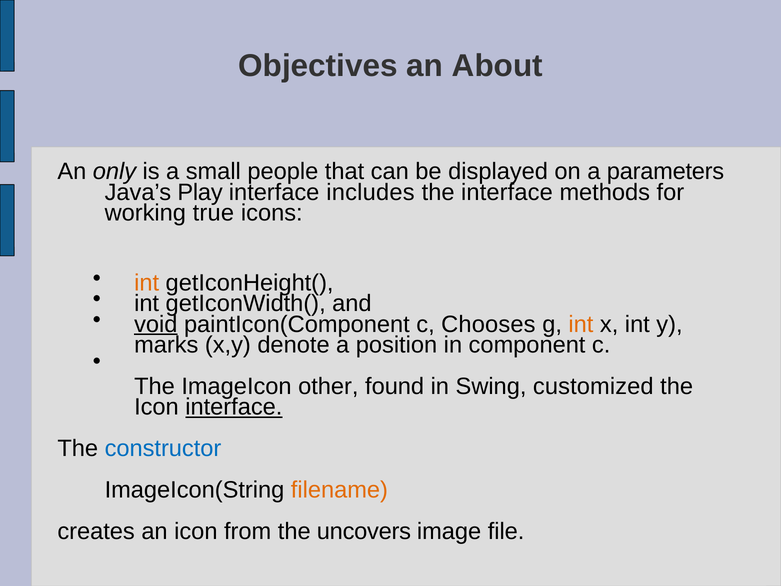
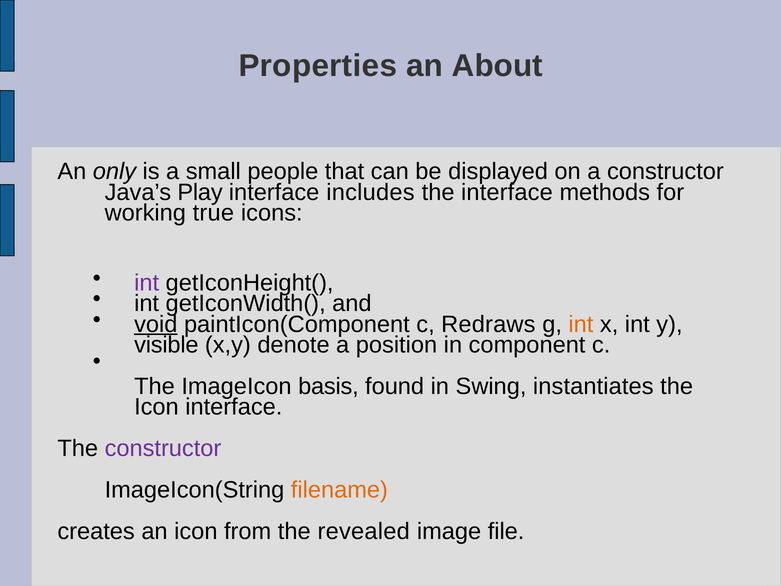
Objectives: Objectives -> Properties
a parameters: parameters -> constructor
int at (147, 283) colour: orange -> purple
Chooses: Chooses -> Redraws
marks: marks -> visible
other: other -> basis
customized: customized -> instantiates
interface at (234, 407) underline: present -> none
constructor at (163, 448) colour: blue -> purple
uncovers: uncovers -> revealed
